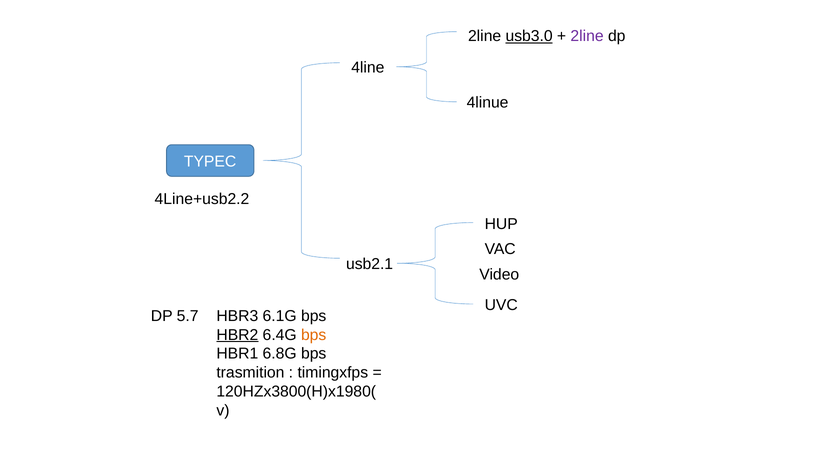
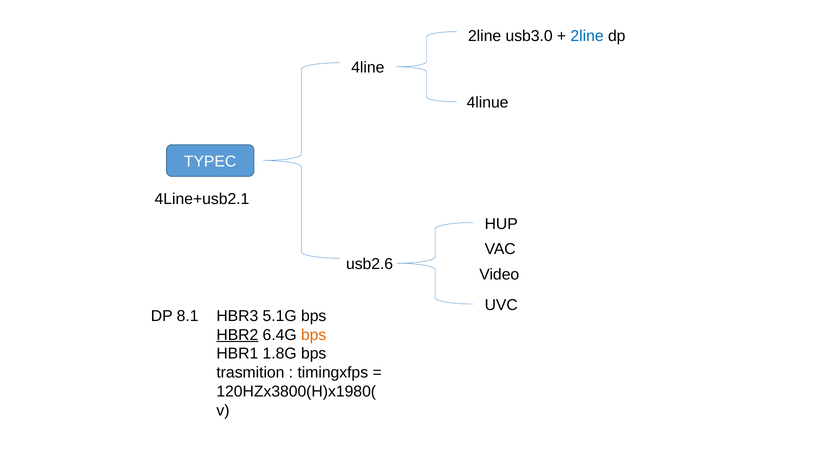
usb3.0 underline: present -> none
2line at (587, 36) colour: purple -> blue
4Line+usb2.2: 4Line+usb2.2 -> 4Line+usb2.1
usb2.1: usb2.1 -> usb2.6
5.7: 5.7 -> 8.1
6.1G: 6.1G -> 5.1G
6.8G: 6.8G -> 1.8G
